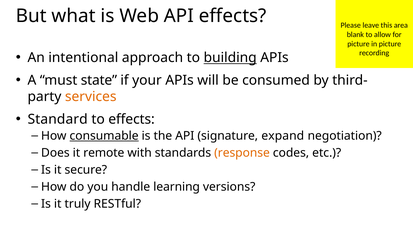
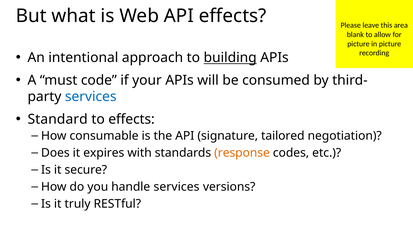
state: state -> code
services at (91, 97) colour: orange -> blue
consumable underline: present -> none
expand: expand -> tailored
remote: remote -> expires
handle learning: learning -> services
